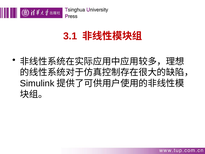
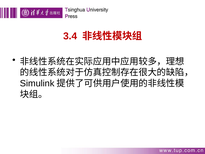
3.1: 3.1 -> 3.4
